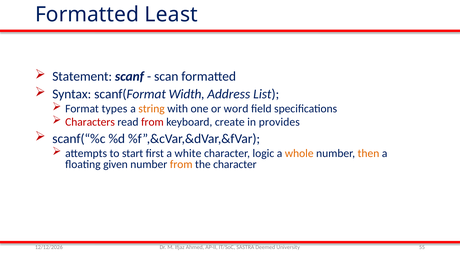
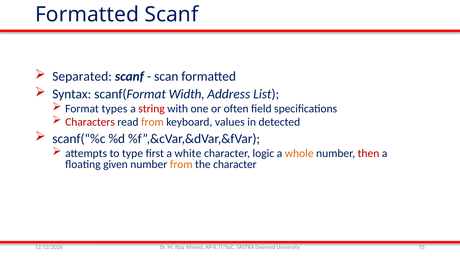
Formatted Least: Least -> Scanf
Statement: Statement -> Separated
string colour: orange -> red
word: word -> often
from at (152, 122) colour: red -> orange
create: create -> values
provides: provides -> detected
start: start -> type
then colour: orange -> red
